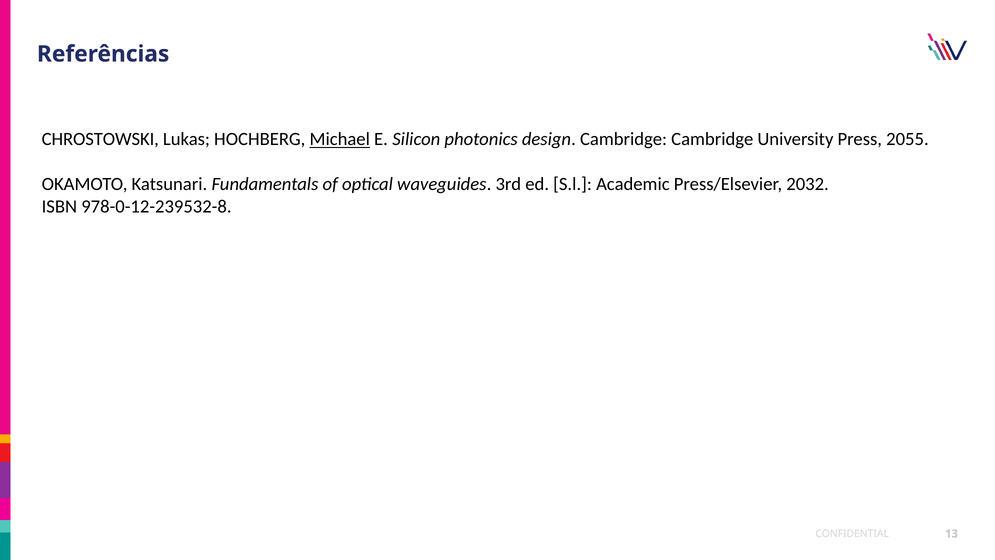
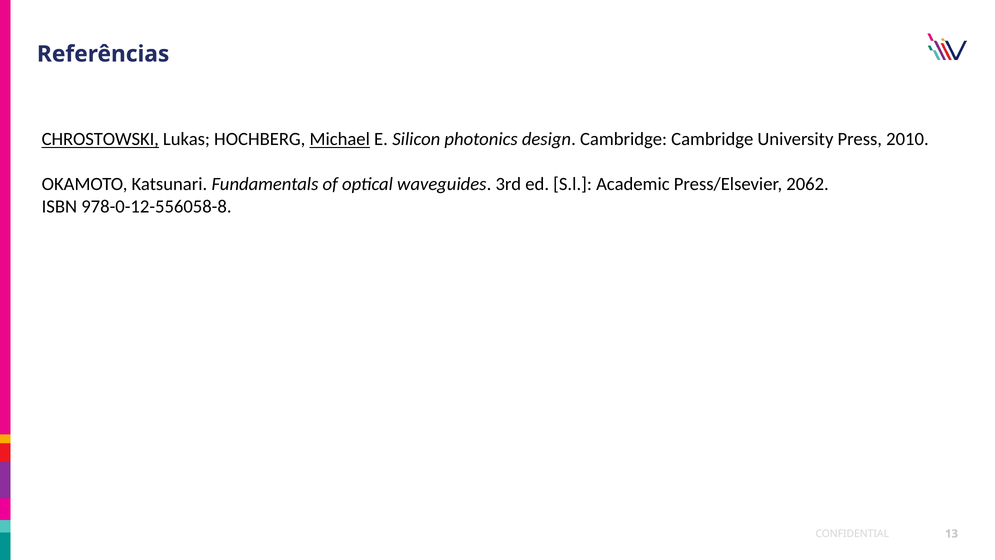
CHROSTOWSKI underline: none -> present
2055: 2055 -> 2010
2032: 2032 -> 2062
978-0-12-239532-8: 978-0-12-239532-8 -> 978-0-12-556058-8
